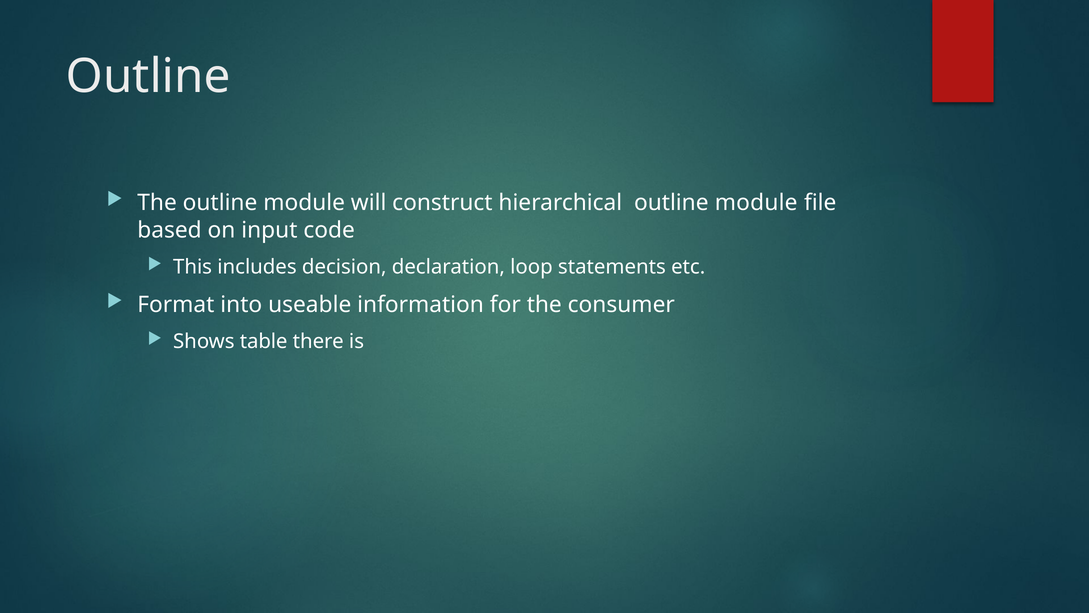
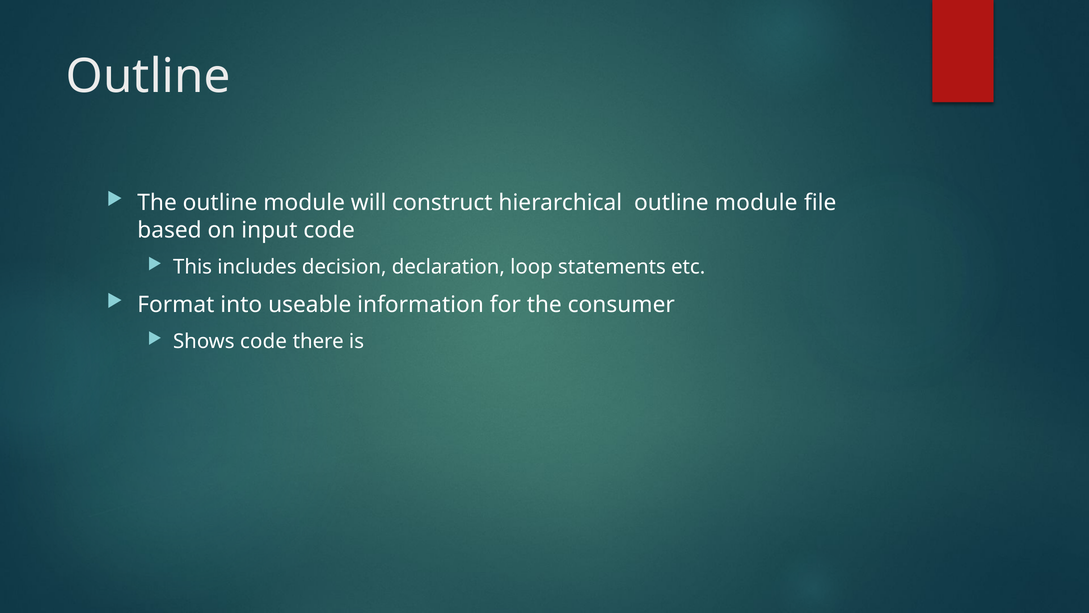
Shows table: table -> code
